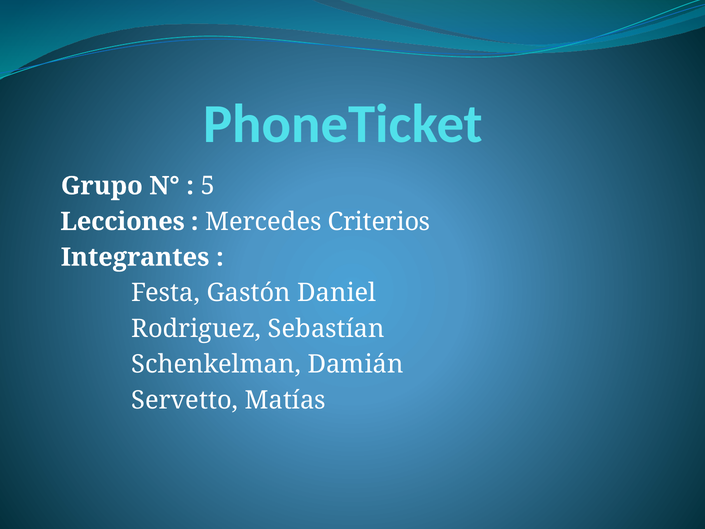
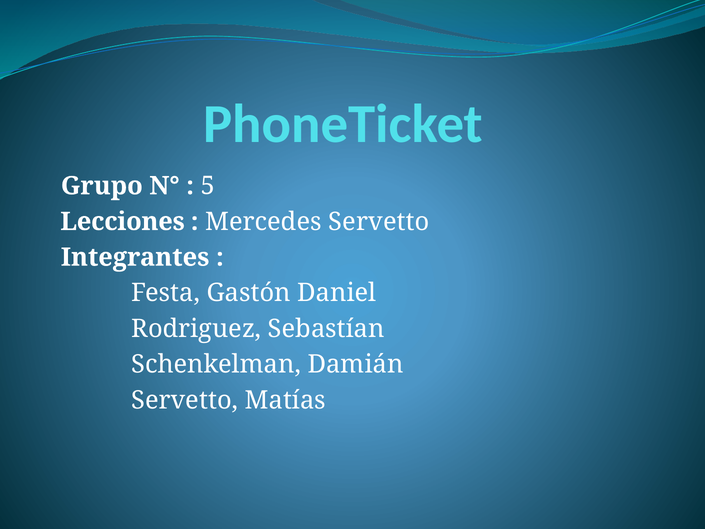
Mercedes Criterios: Criterios -> Servetto
